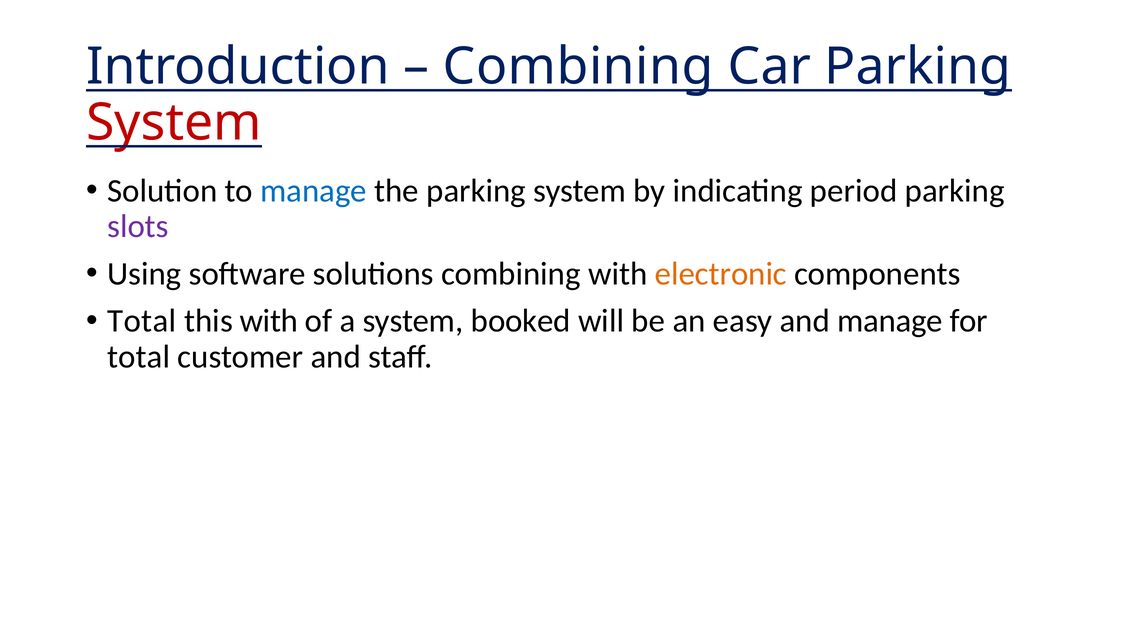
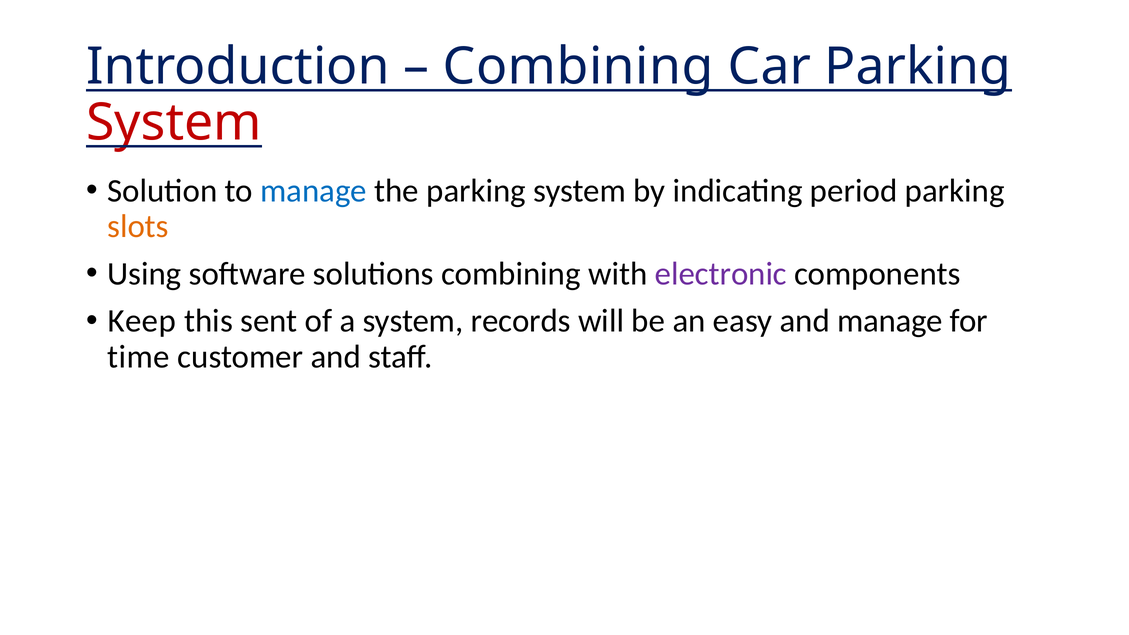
slots colour: purple -> orange
electronic colour: orange -> purple
Total at (142, 321): Total -> Keep
this with: with -> sent
booked: booked -> records
total at (139, 357): total -> time
